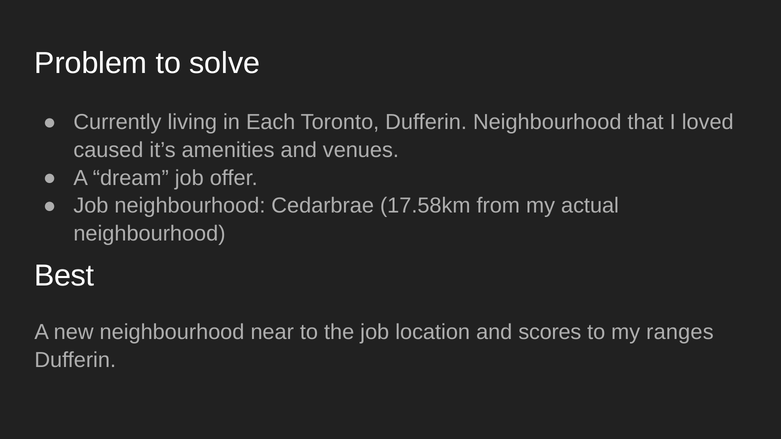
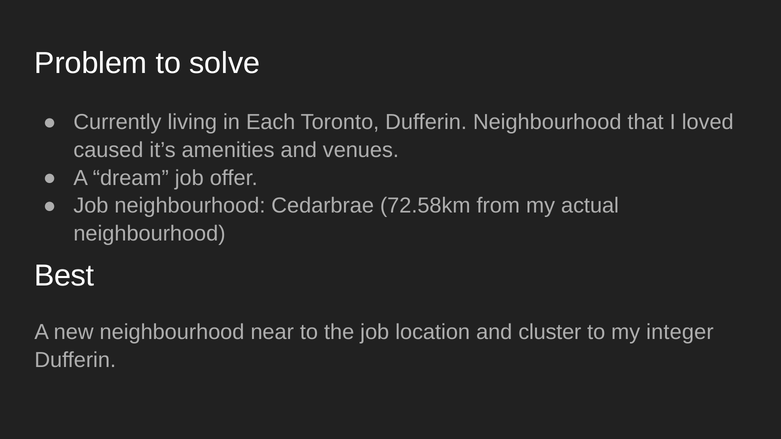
17.58km: 17.58km -> 72.58km
scores: scores -> cluster
ranges: ranges -> integer
